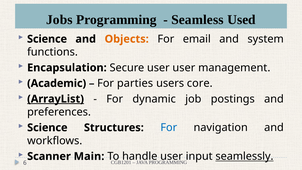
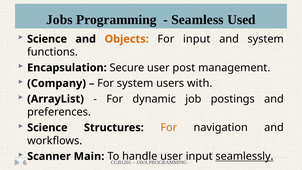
For email: email -> input
user user: user -> post
Academic: Academic -> Company
For parties: parties -> system
core: core -> with
ArrayList underline: present -> none
For at (169, 128) colour: blue -> orange
